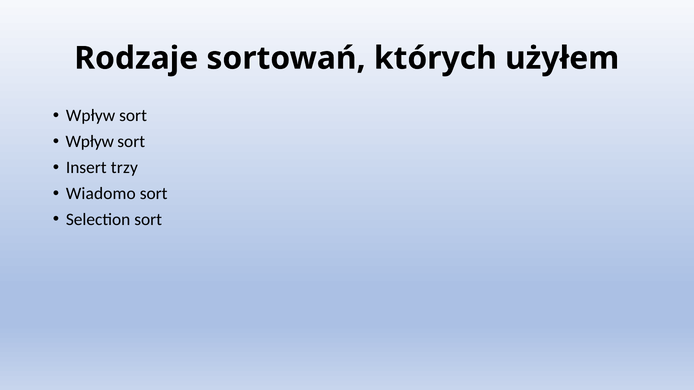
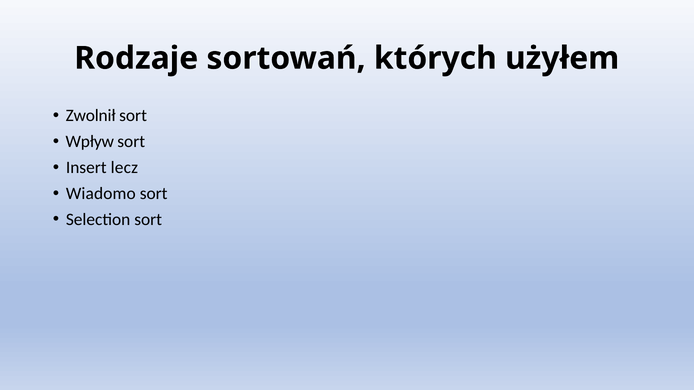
Wpływ at (91, 116): Wpływ -> Zwolnił
trzy: trzy -> lecz
